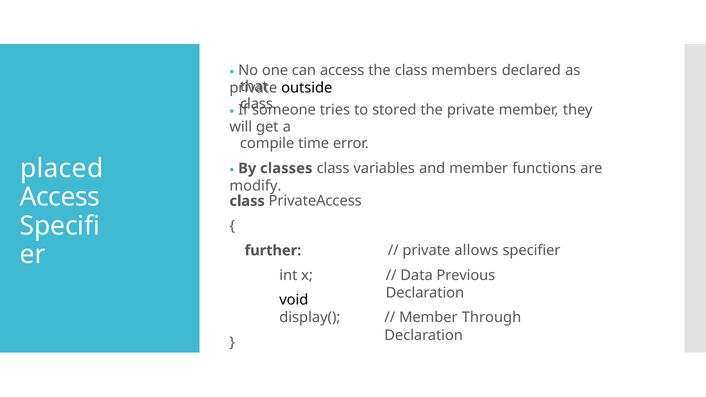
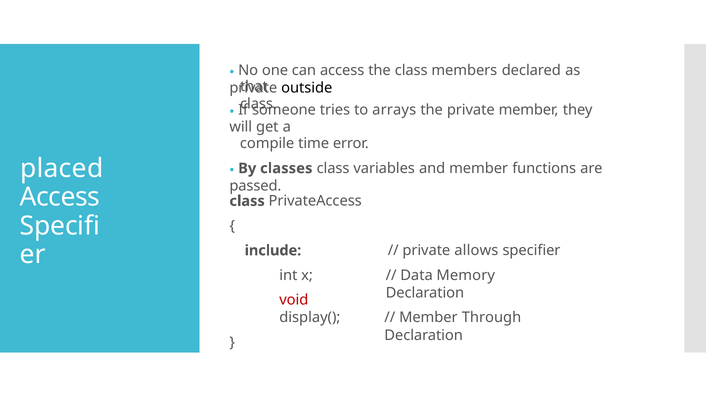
stored: stored -> arrays
modify: modify -> passed
further: further -> include
Previous: Previous -> Memory
void colour: black -> red
